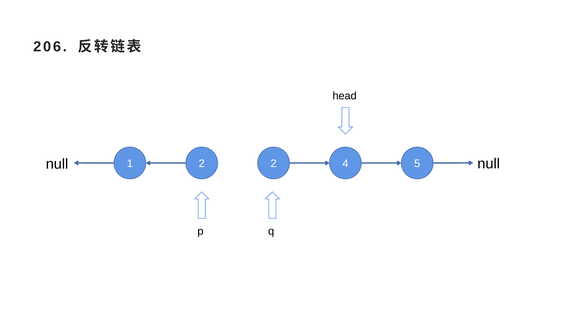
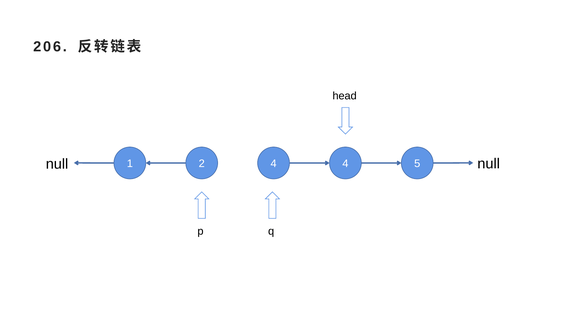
2 2: 2 -> 4
